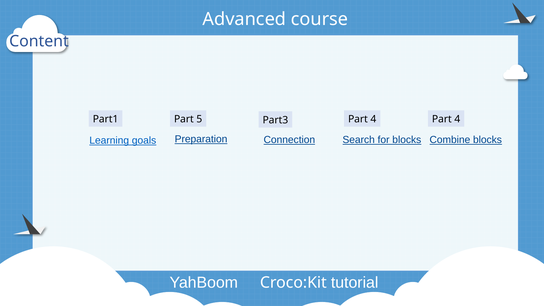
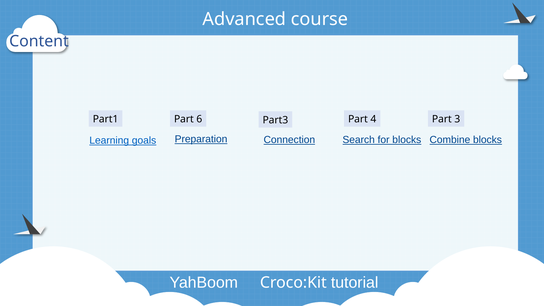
5: 5 -> 6
4 at (457, 119): 4 -> 3
